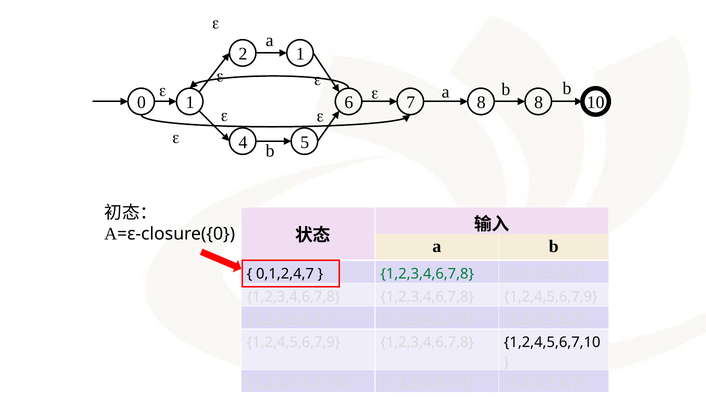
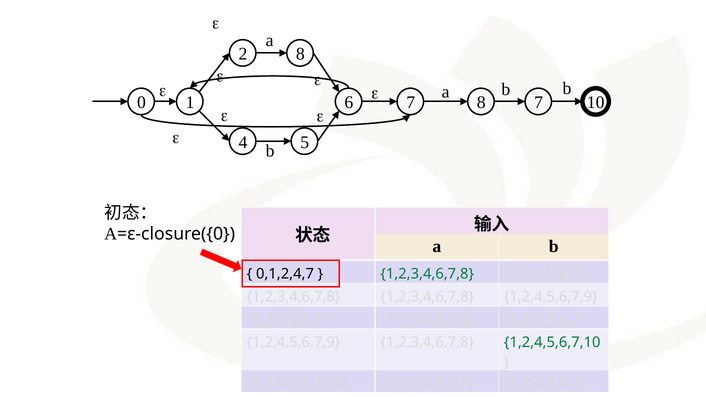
2 1: 1 -> 8
8 8: 8 -> 7
1,2,4,5,6,7,10 at (552, 343) colour: black -> green
